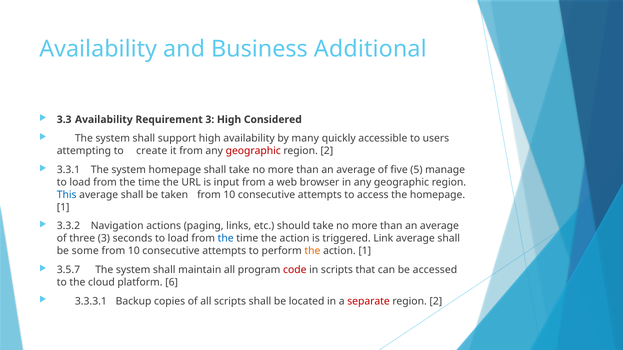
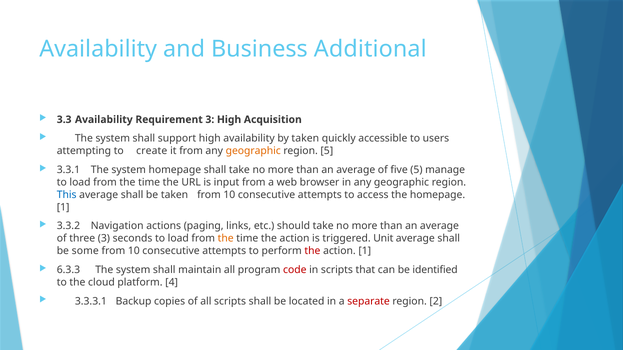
Considered: Considered -> Acquisition
by many: many -> taken
geographic at (253, 151) colour: red -> orange
2 at (327, 151): 2 -> 5
the at (226, 239) colour: blue -> orange
Link: Link -> Unit
the at (312, 251) colour: orange -> red
3.5.7: 3.5.7 -> 6.3.3
accessed: accessed -> identified
6: 6 -> 4
